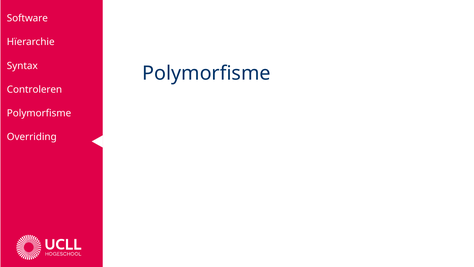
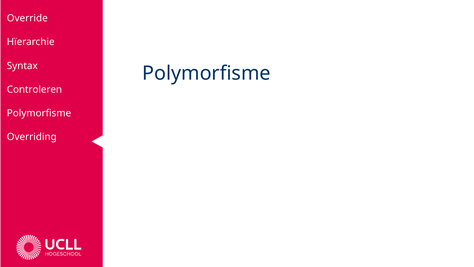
Software: Software -> Override
